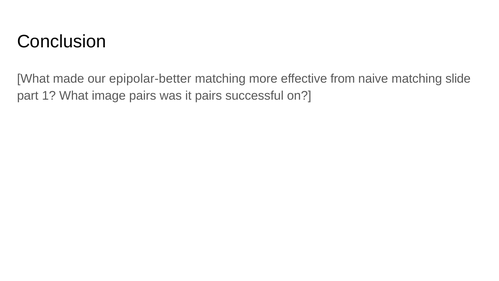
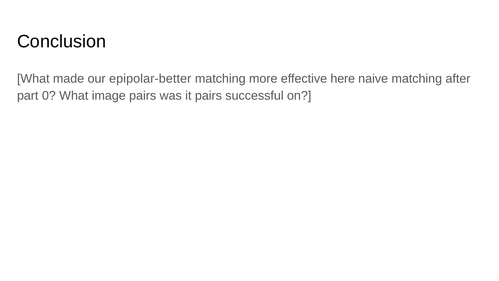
from: from -> here
slide: slide -> after
1: 1 -> 0
